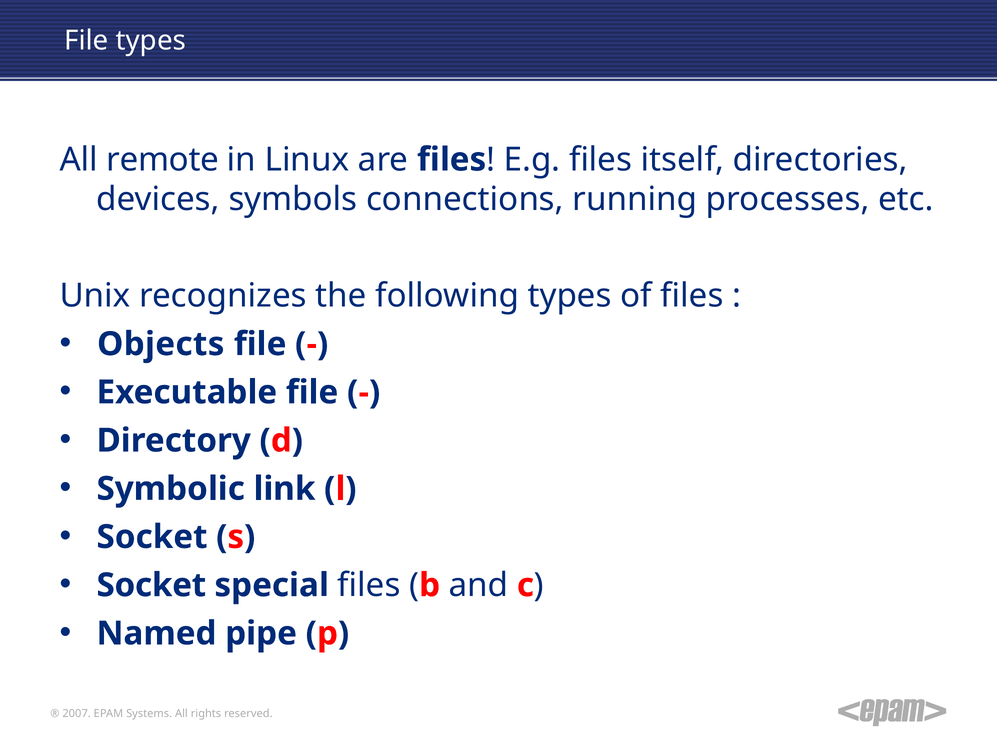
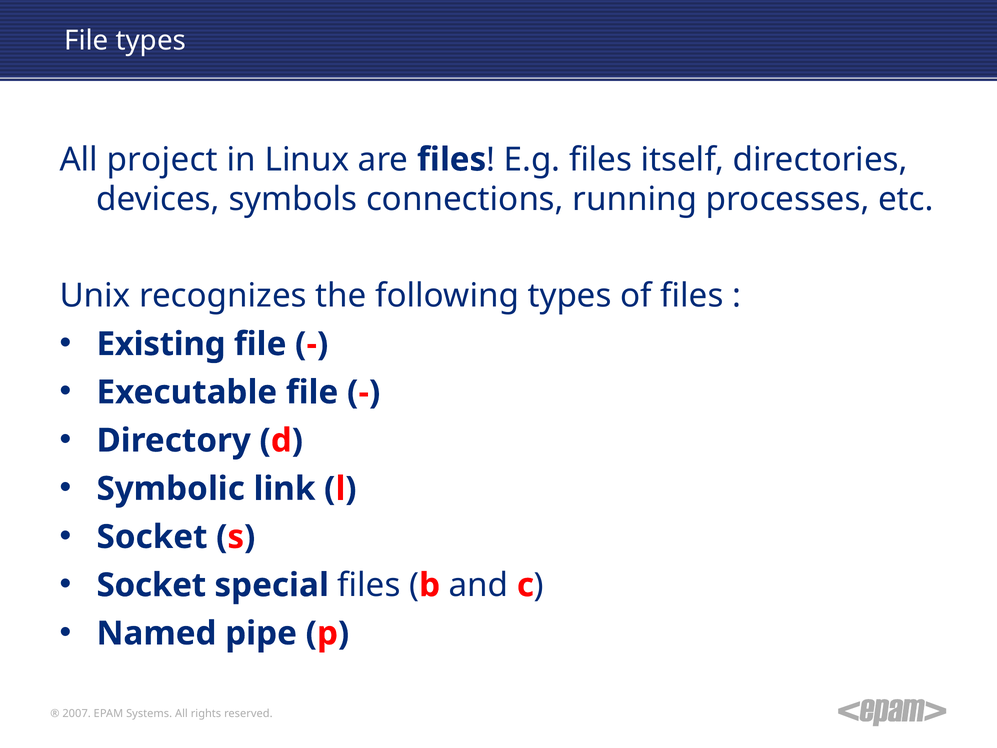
remote: remote -> project
Objects: Objects -> Existing
